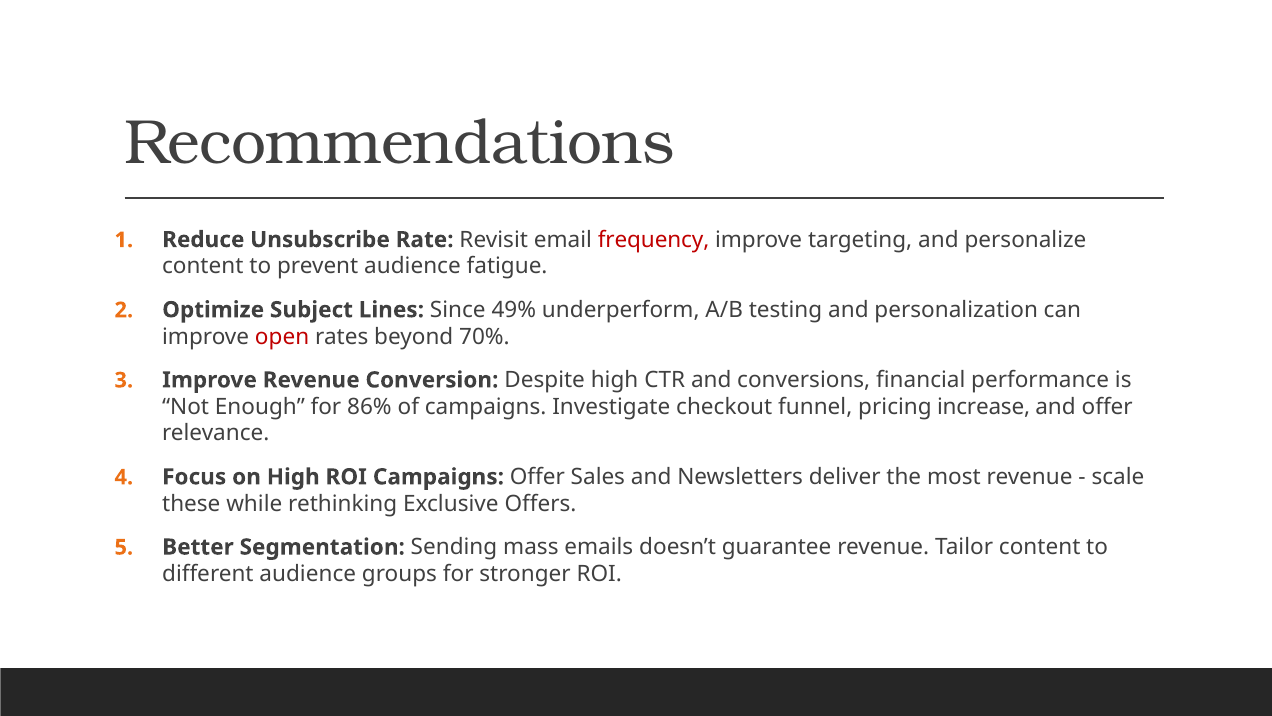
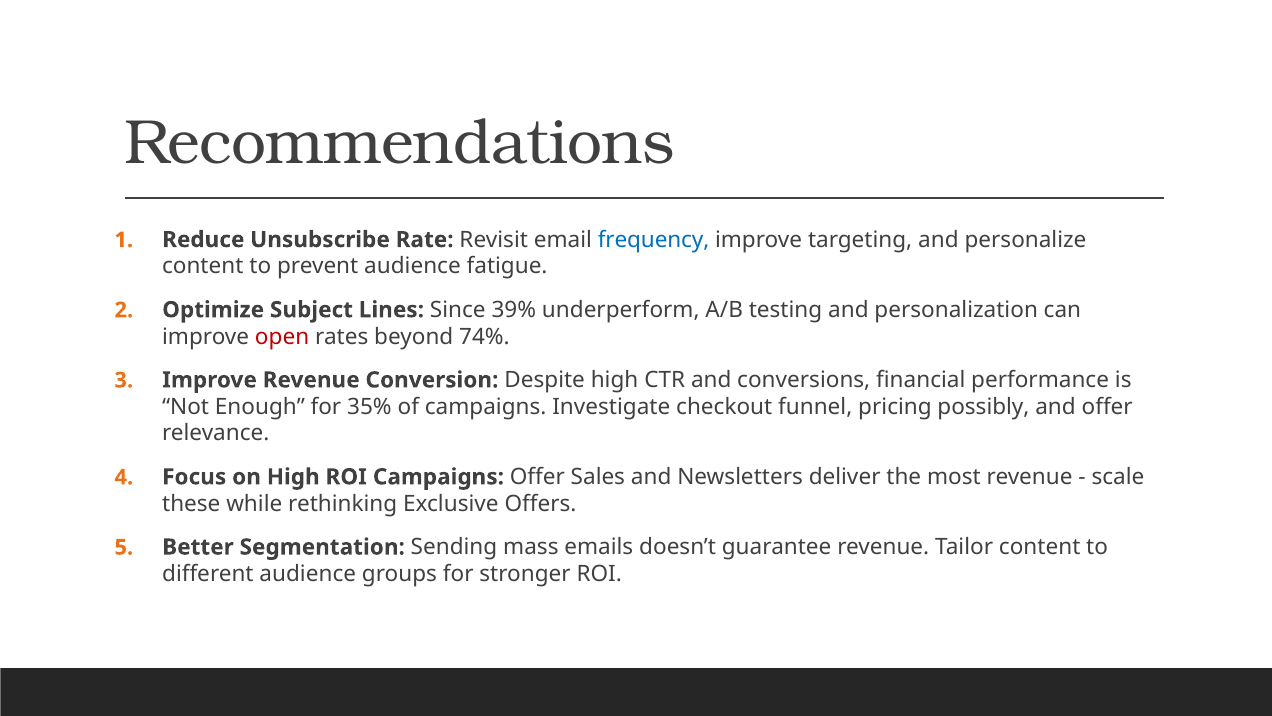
frequency colour: red -> blue
49%: 49% -> 39%
70%: 70% -> 74%
86%: 86% -> 35%
increase: increase -> possibly
